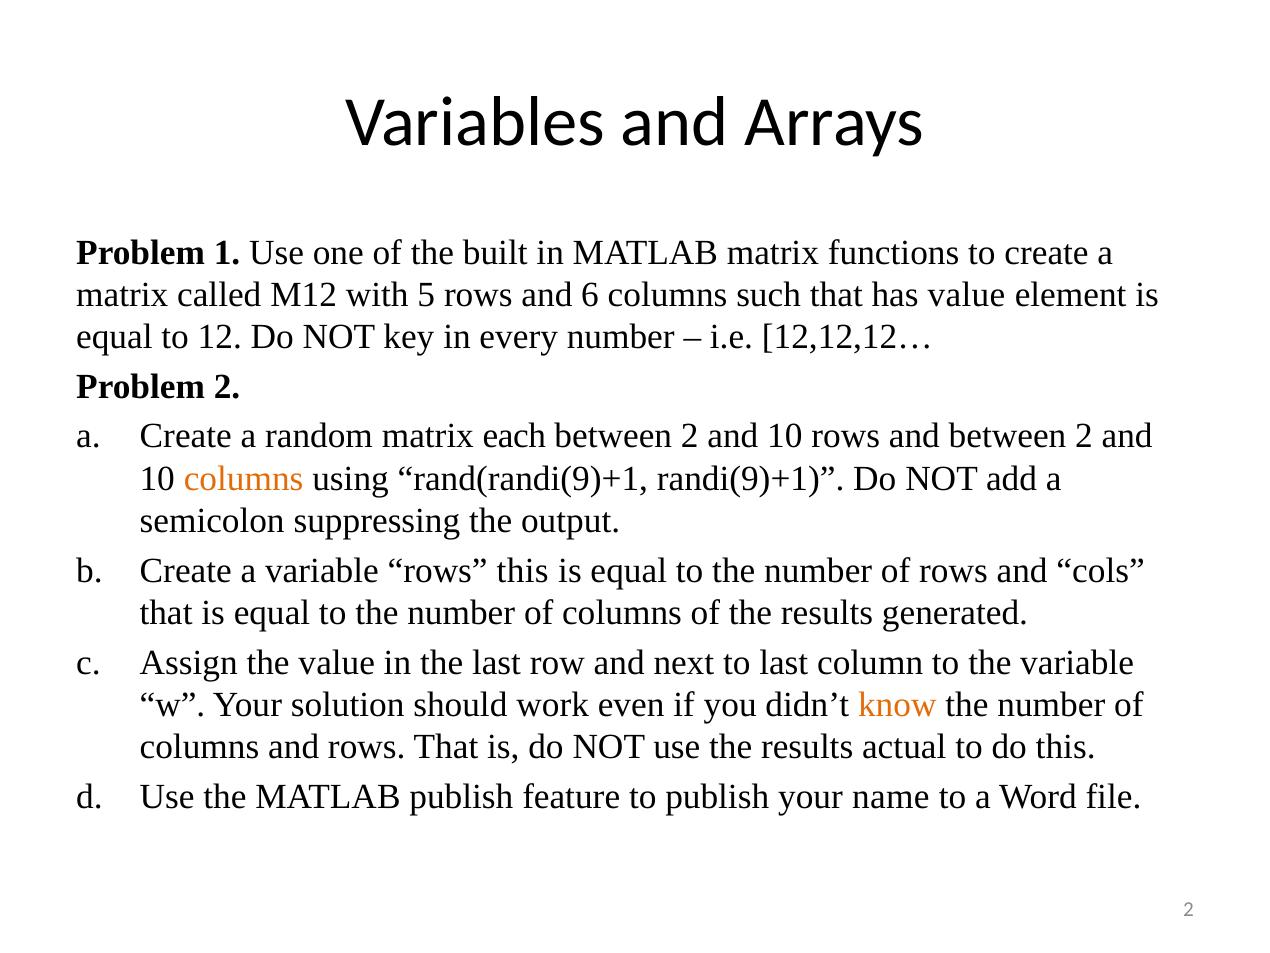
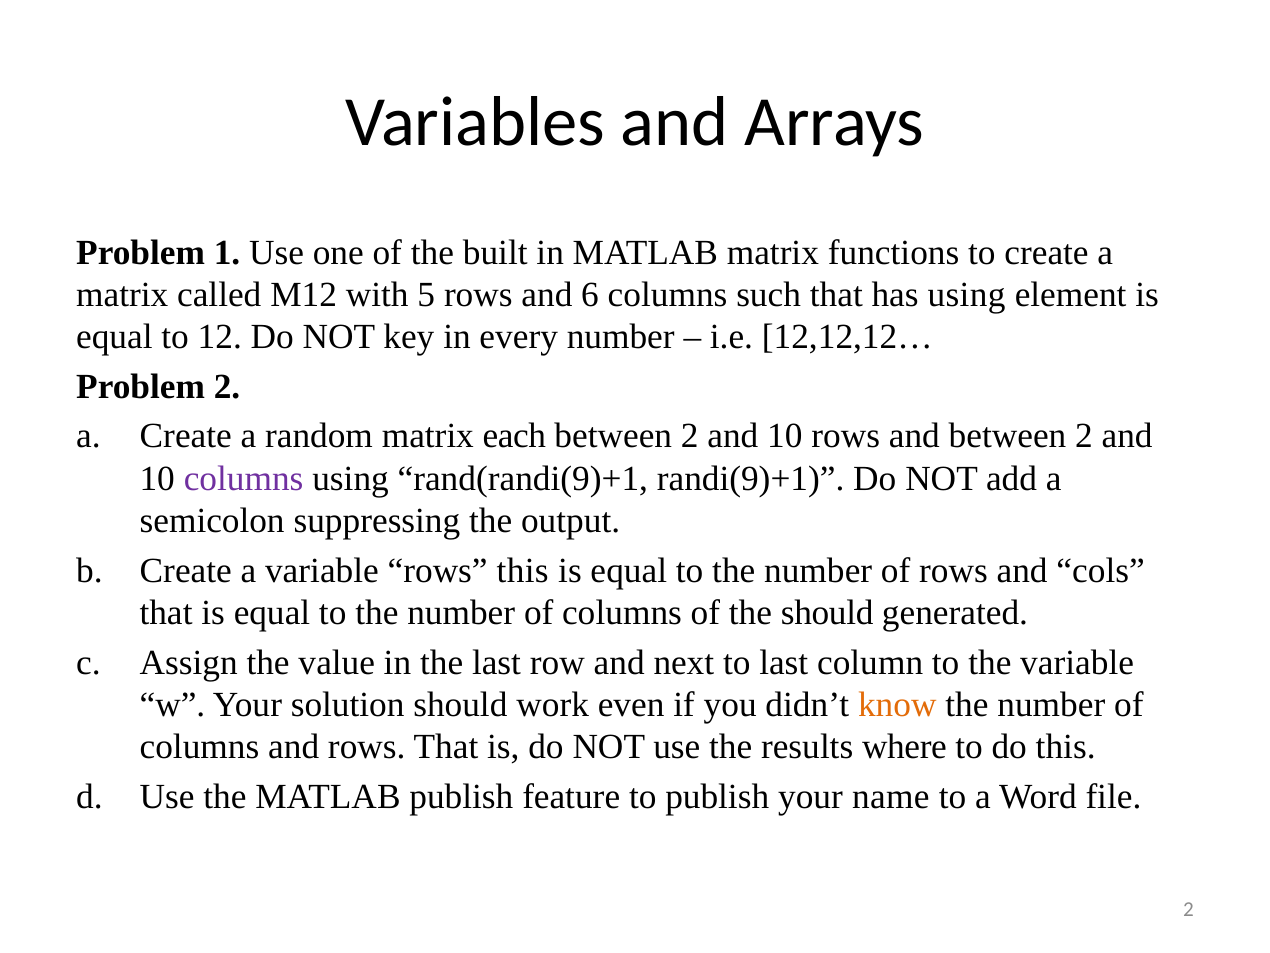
has value: value -> using
columns at (244, 478) colour: orange -> purple
of the results: results -> should
actual: actual -> where
